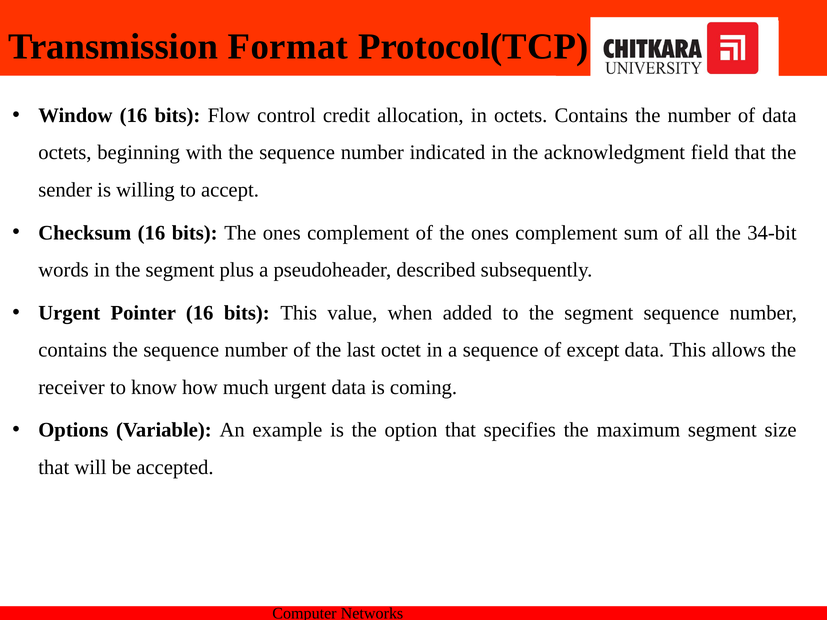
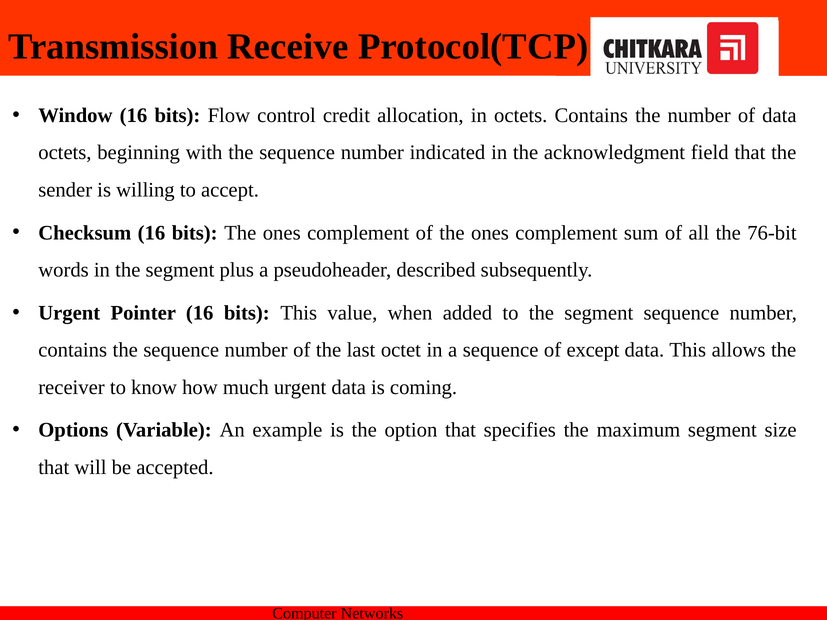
Format: Format -> Receive
34-bit: 34-bit -> 76-bit
